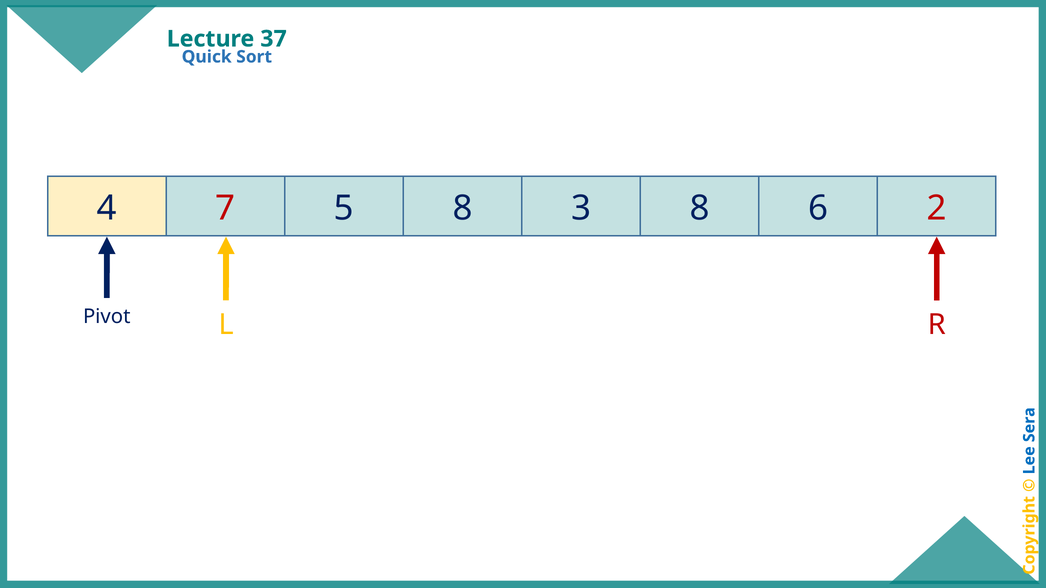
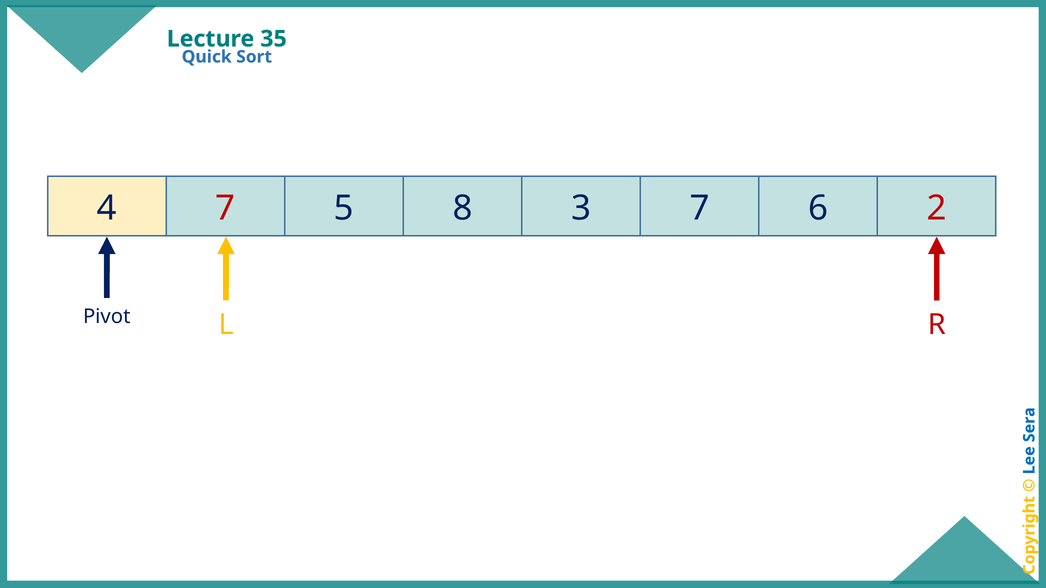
37: 37 -> 35
3 8: 8 -> 7
